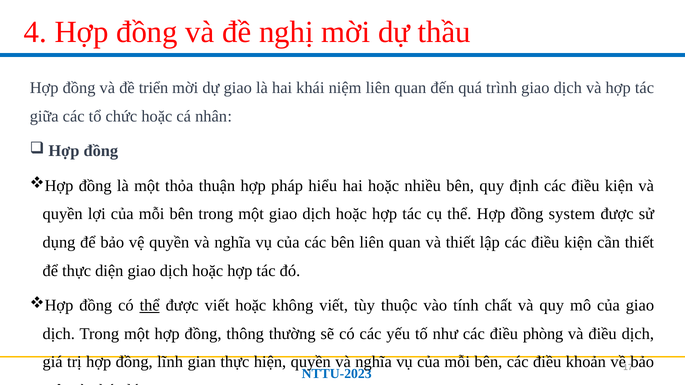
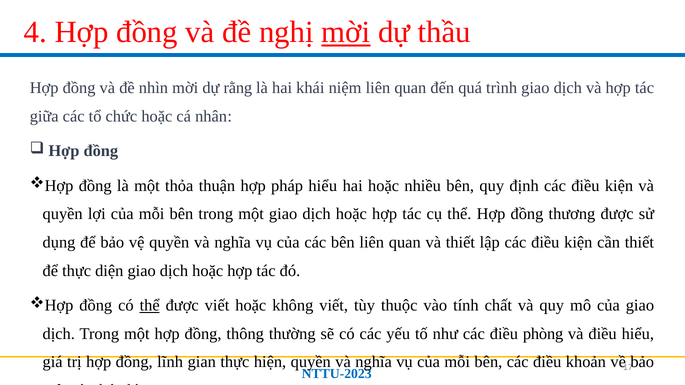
mời at (346, 32) underline: none -> present
triển: triển -> nhìn
dự giao: giao -> rằng
system: system -> thương
điều dịch: dịch -> hiểu
